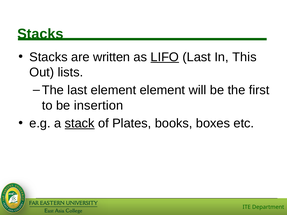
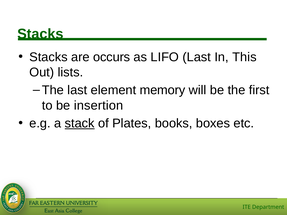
written: written -> occurs
LIFO underline: present -> none
element element: element -> memory
